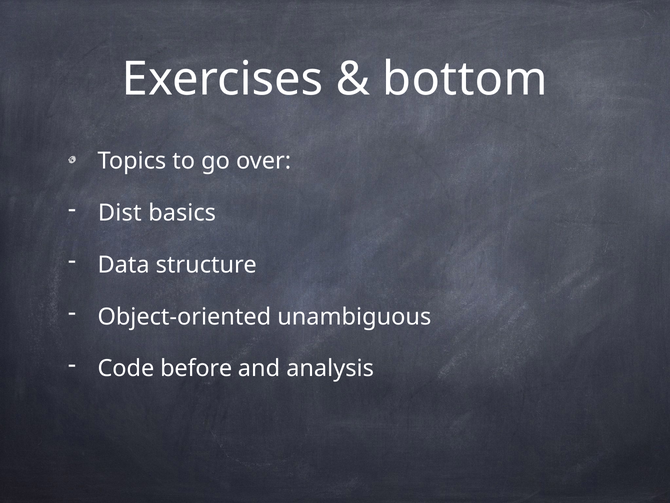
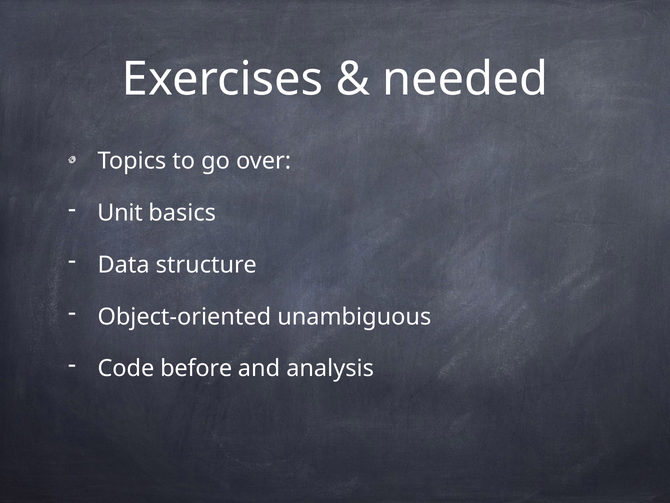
bottom: bottom -> needed
Dist: Dist -> Unit
